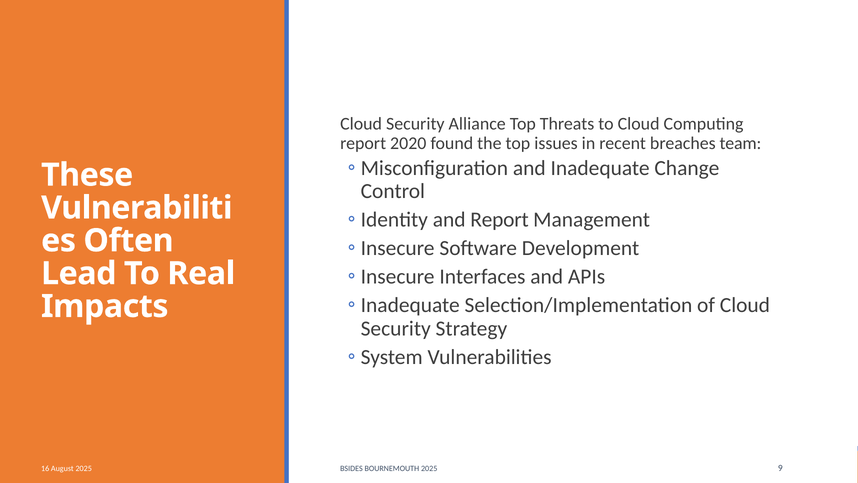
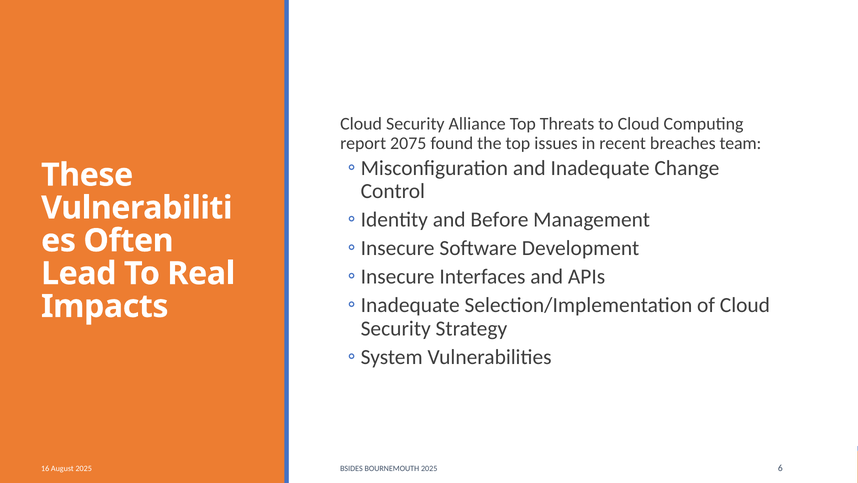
2020: 2020 -> 2075
and Report: Report -> Before
9: 9 -> 6
